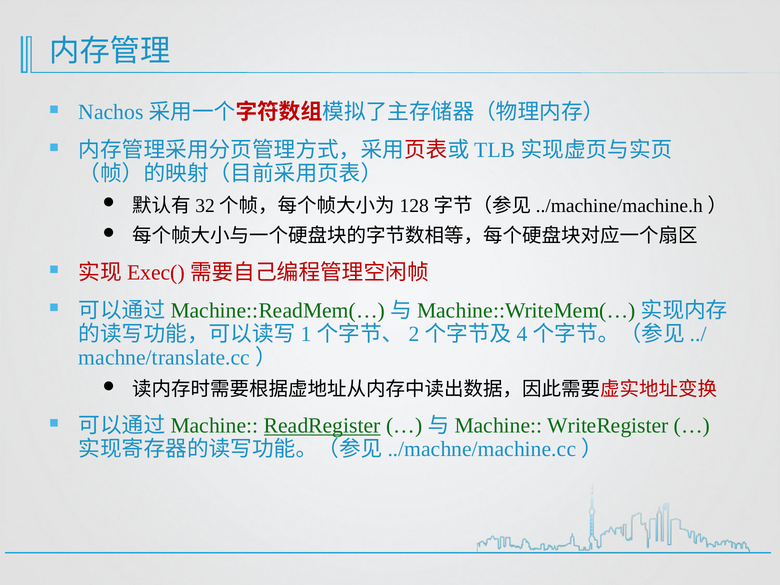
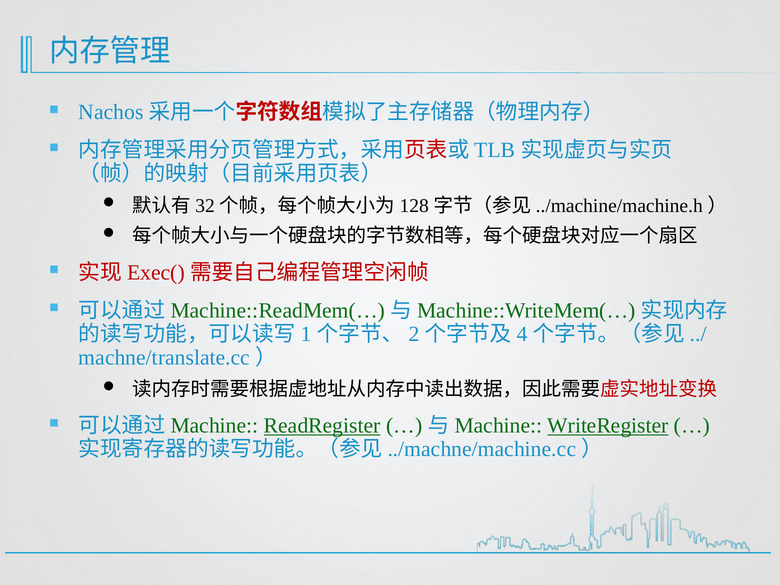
WriteRegister underline: none -> present
